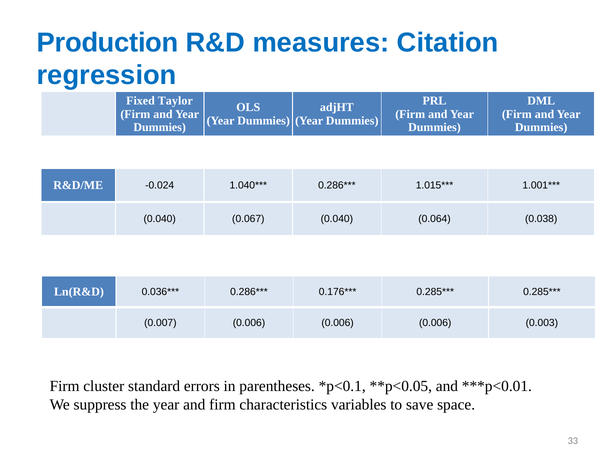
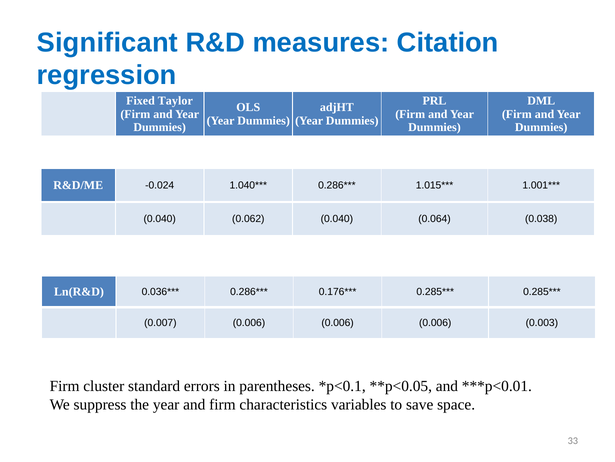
Production: Production -> Significant
0.067: 0.067 -> 0.062
